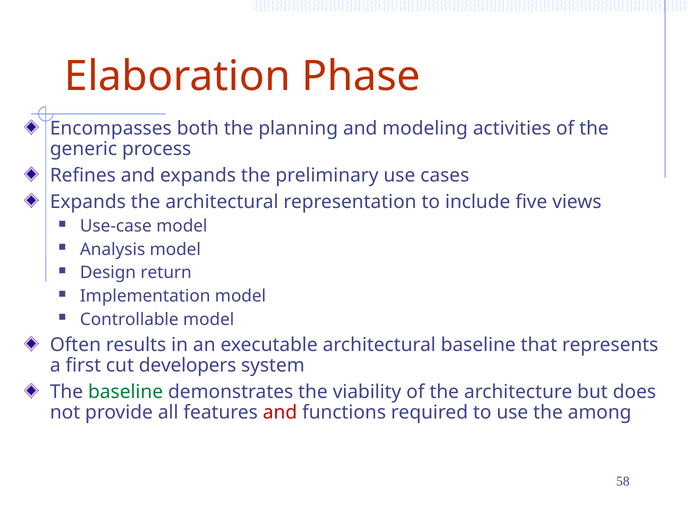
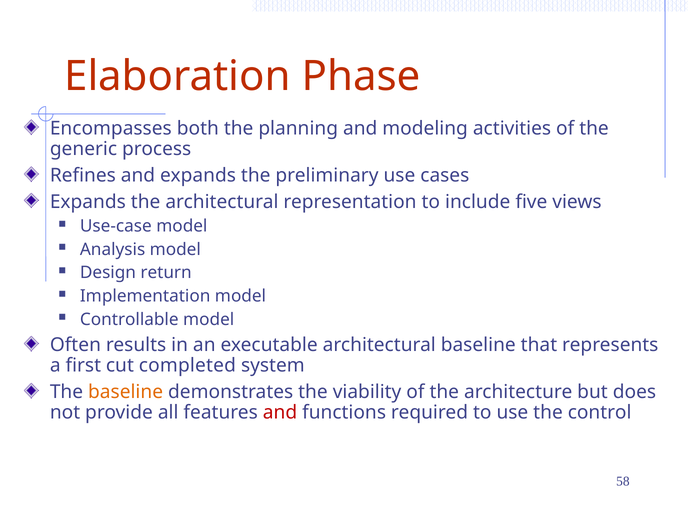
developers: developers -> completed
baseline at (126, 392) colour: green -> orange
among: among -> control
